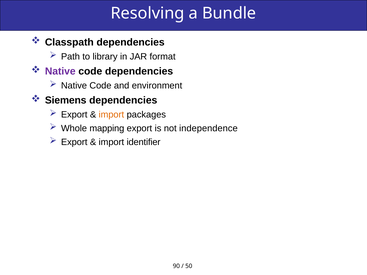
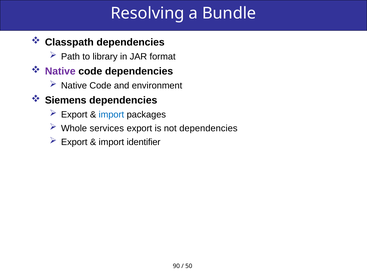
import at (111, 115) colour: orange -> blue
mapping: mapping -> services
not independence: independence -> dependencies
